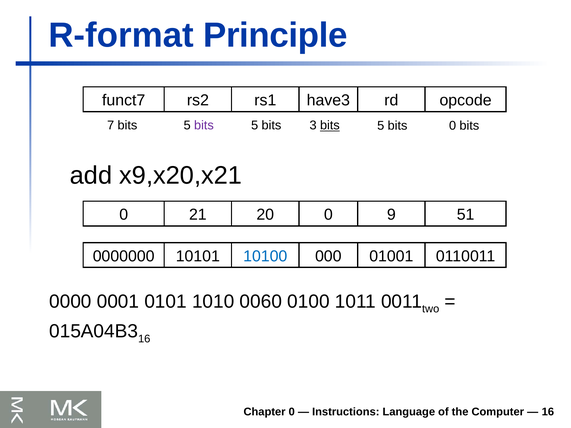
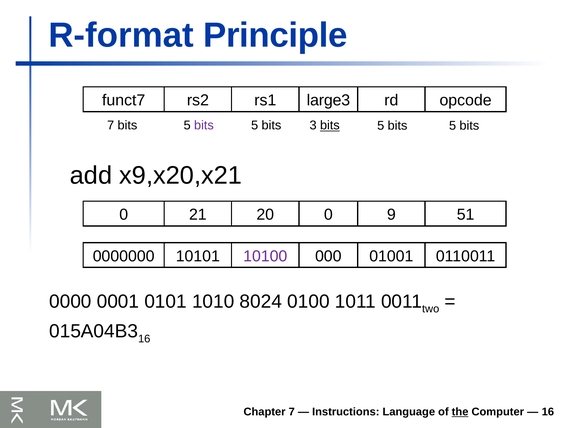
have3: have3 -> large3
7 bits 0: 0 -> 5
10100 colour: blue -> purple
0060: 0060 -> 8024
Chapter 0: 0 -> 7
the underline: none -> present
